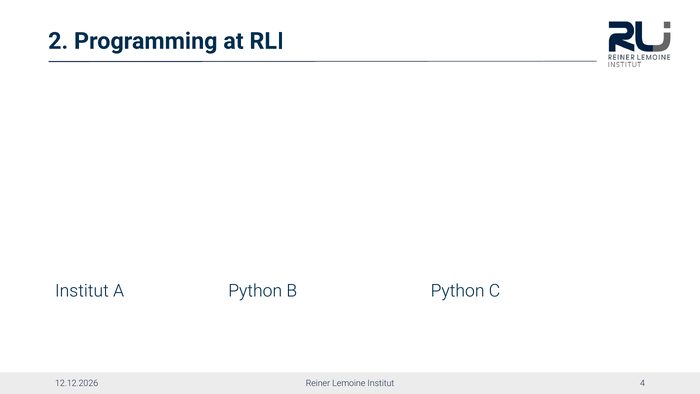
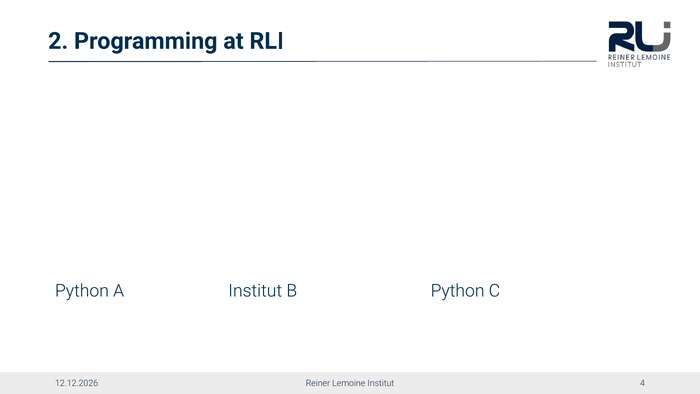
Institut at (82, 291): Institut -> Python
A Python: Python -> Institut
